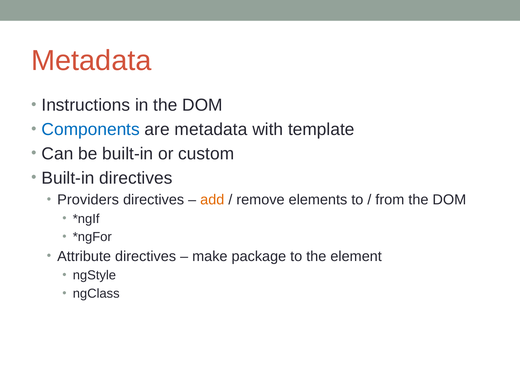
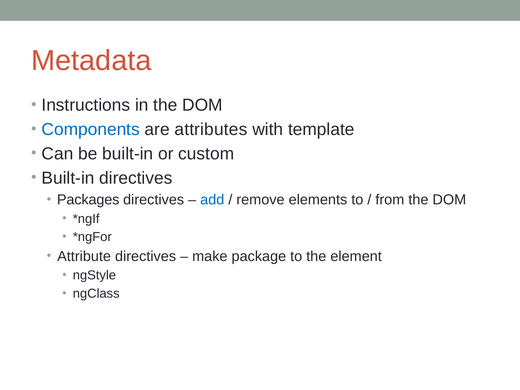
are metadata: metadata -> attributes
Providers: Providers -> Packages
add colour: orange -> blue
